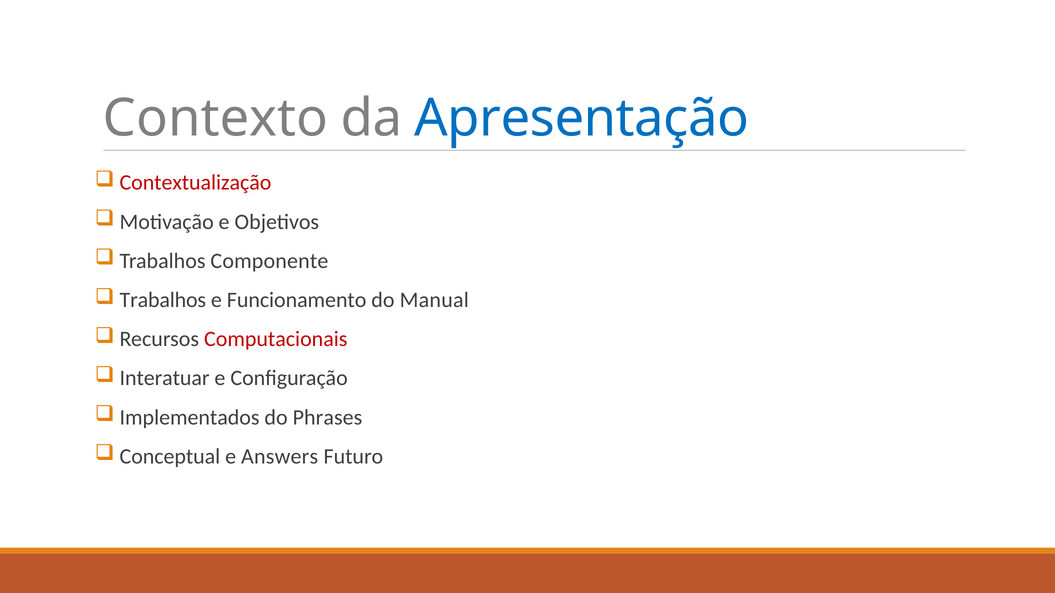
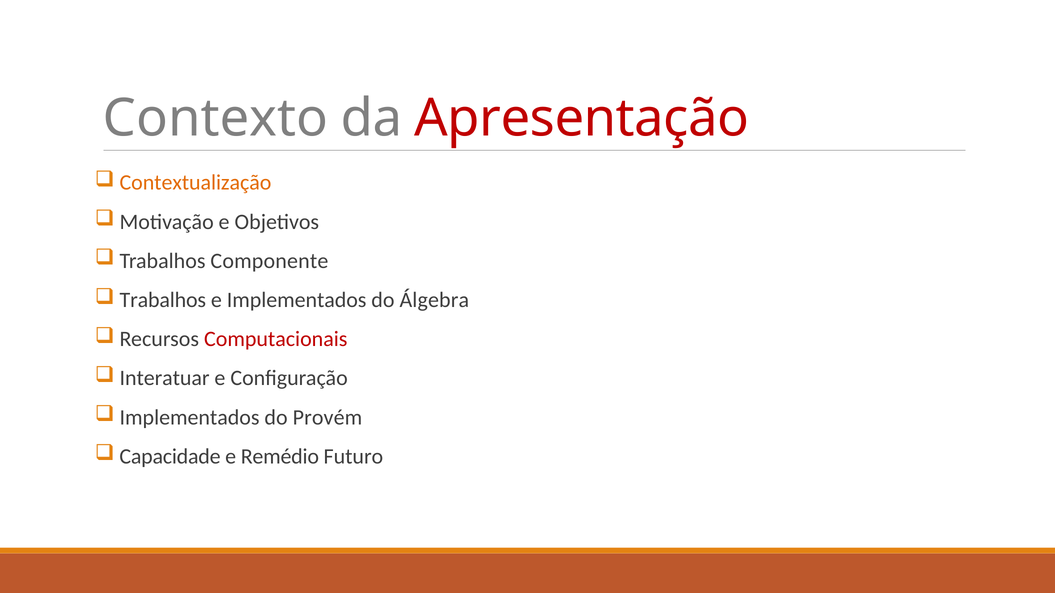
Apresentação colour: blue -> red
Contextualização colour: red -> orange
e Funcionamento: Funcionamento -> Implementados
Manual: Manual -> Álgebra
Phrases: Phrases -> Provém
Conceptual: Conceptual -> Capacidade
Answers: Answers -> Remédio
